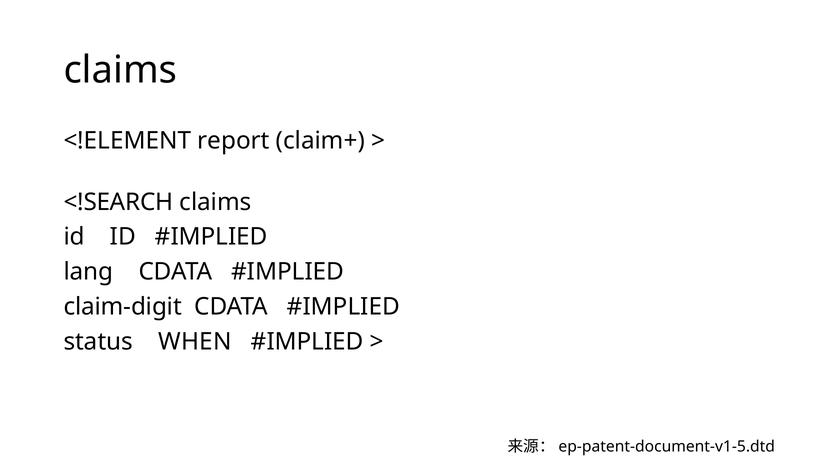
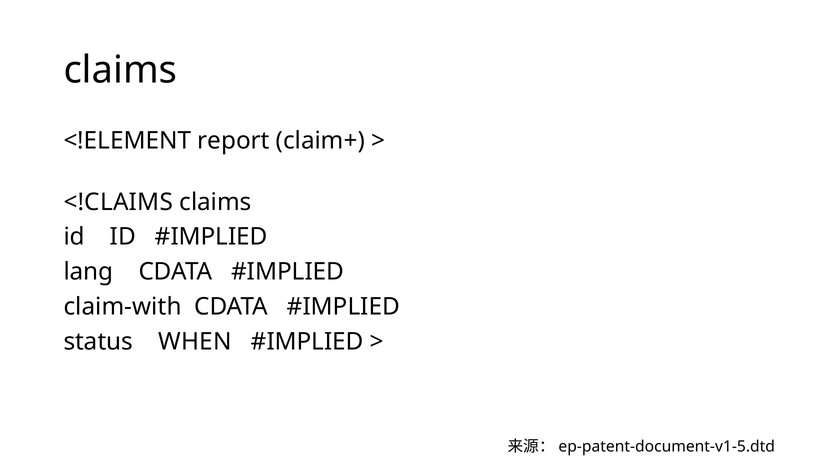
<!SEARCH: <!SEARCH -> <!CLAIMS
claim-digit: claim-digit -> claim-with
